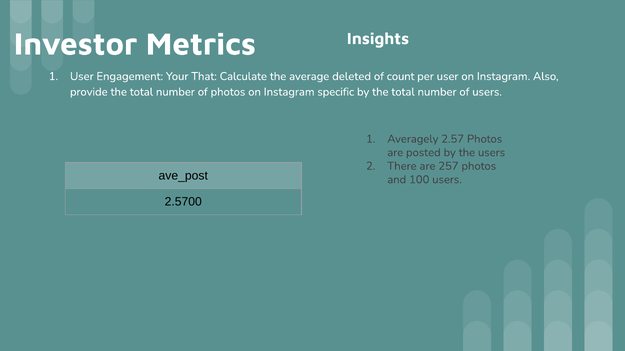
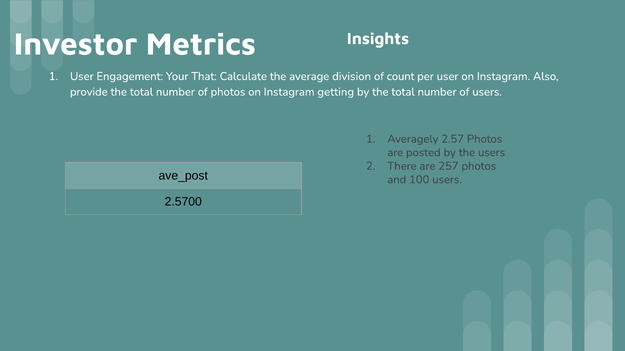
deleted: deleted -> division
specific: specific -> getting
